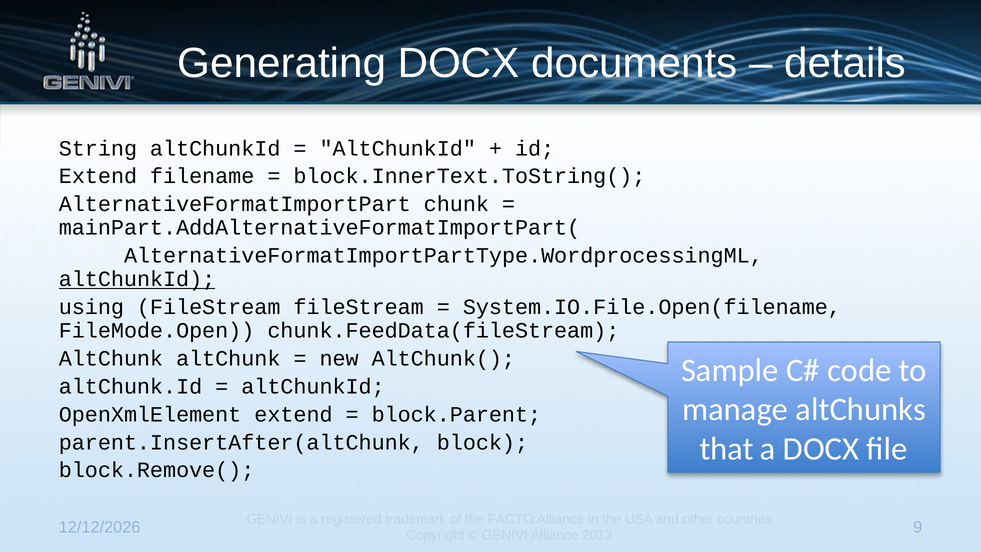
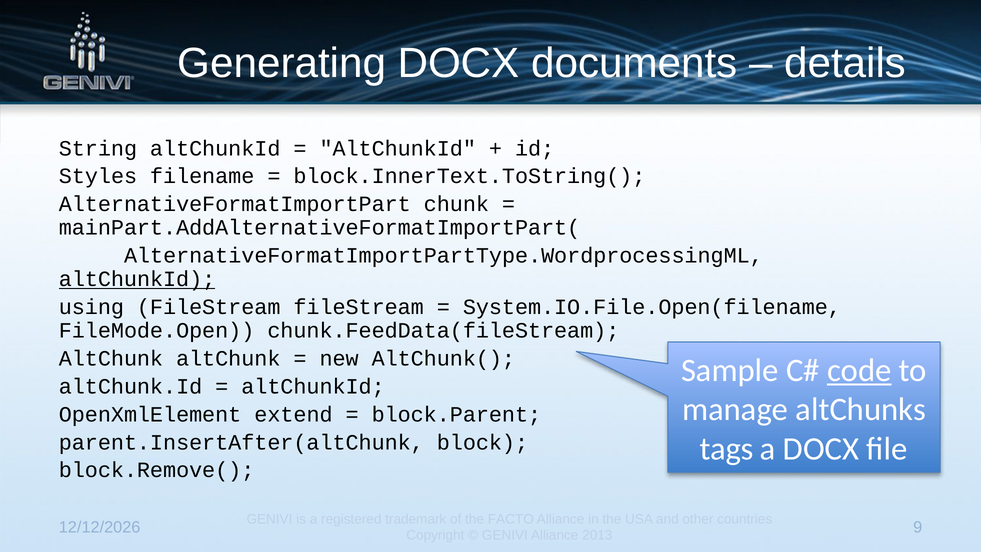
Extend at (98, 176): Extend -> Styles
code underline: none -> present
that: that -> tags
